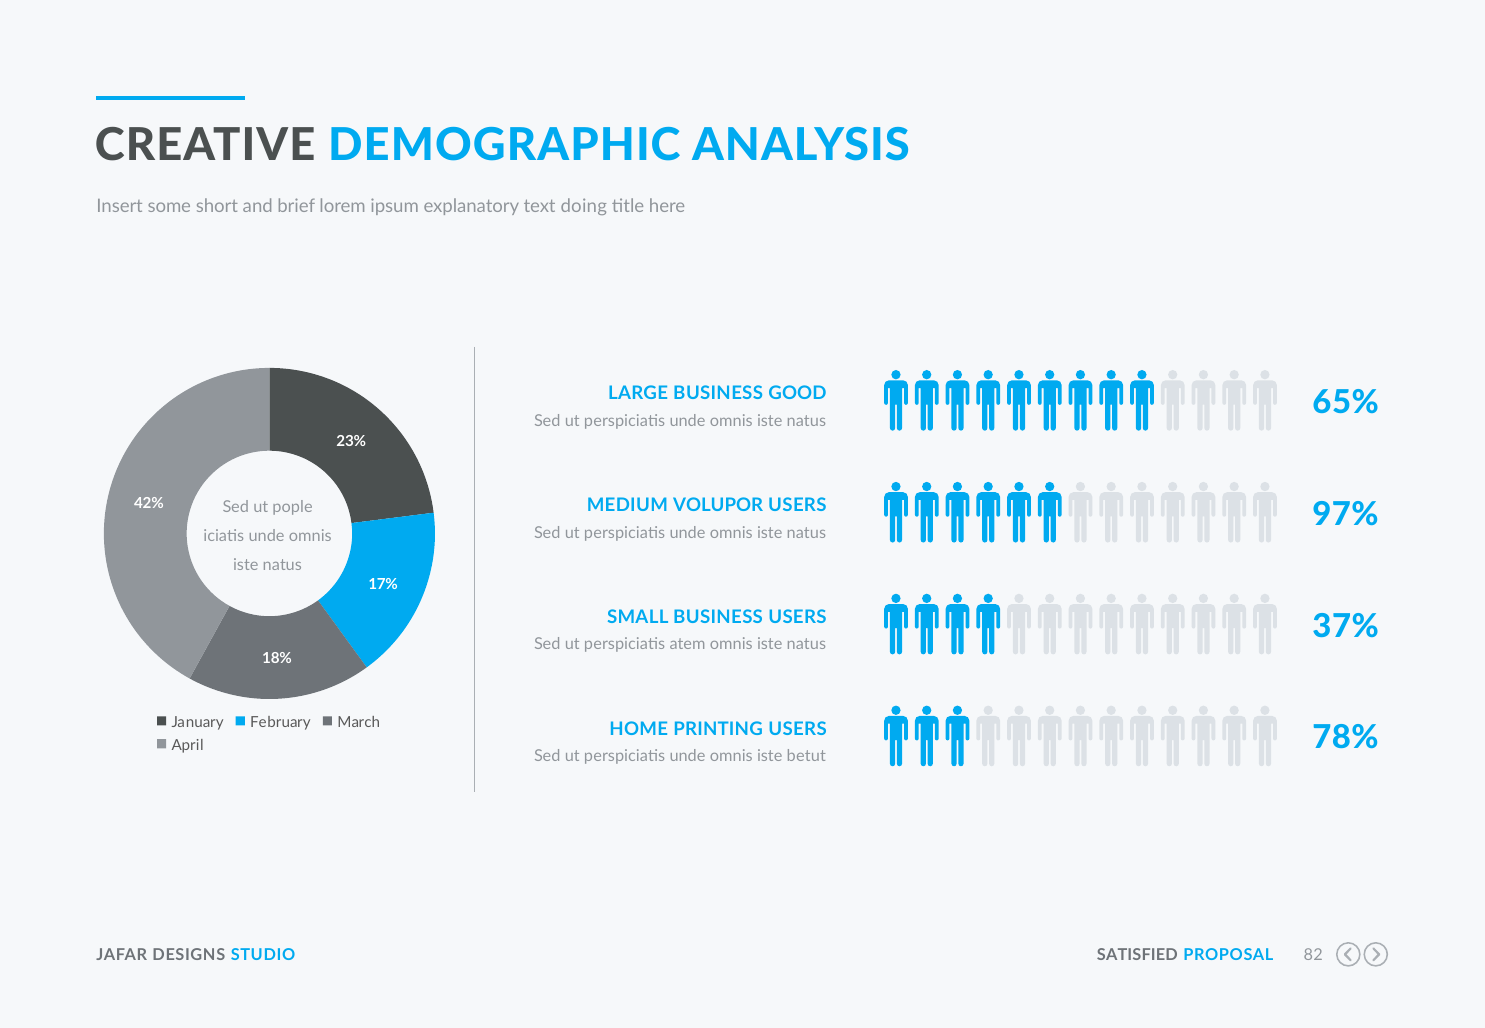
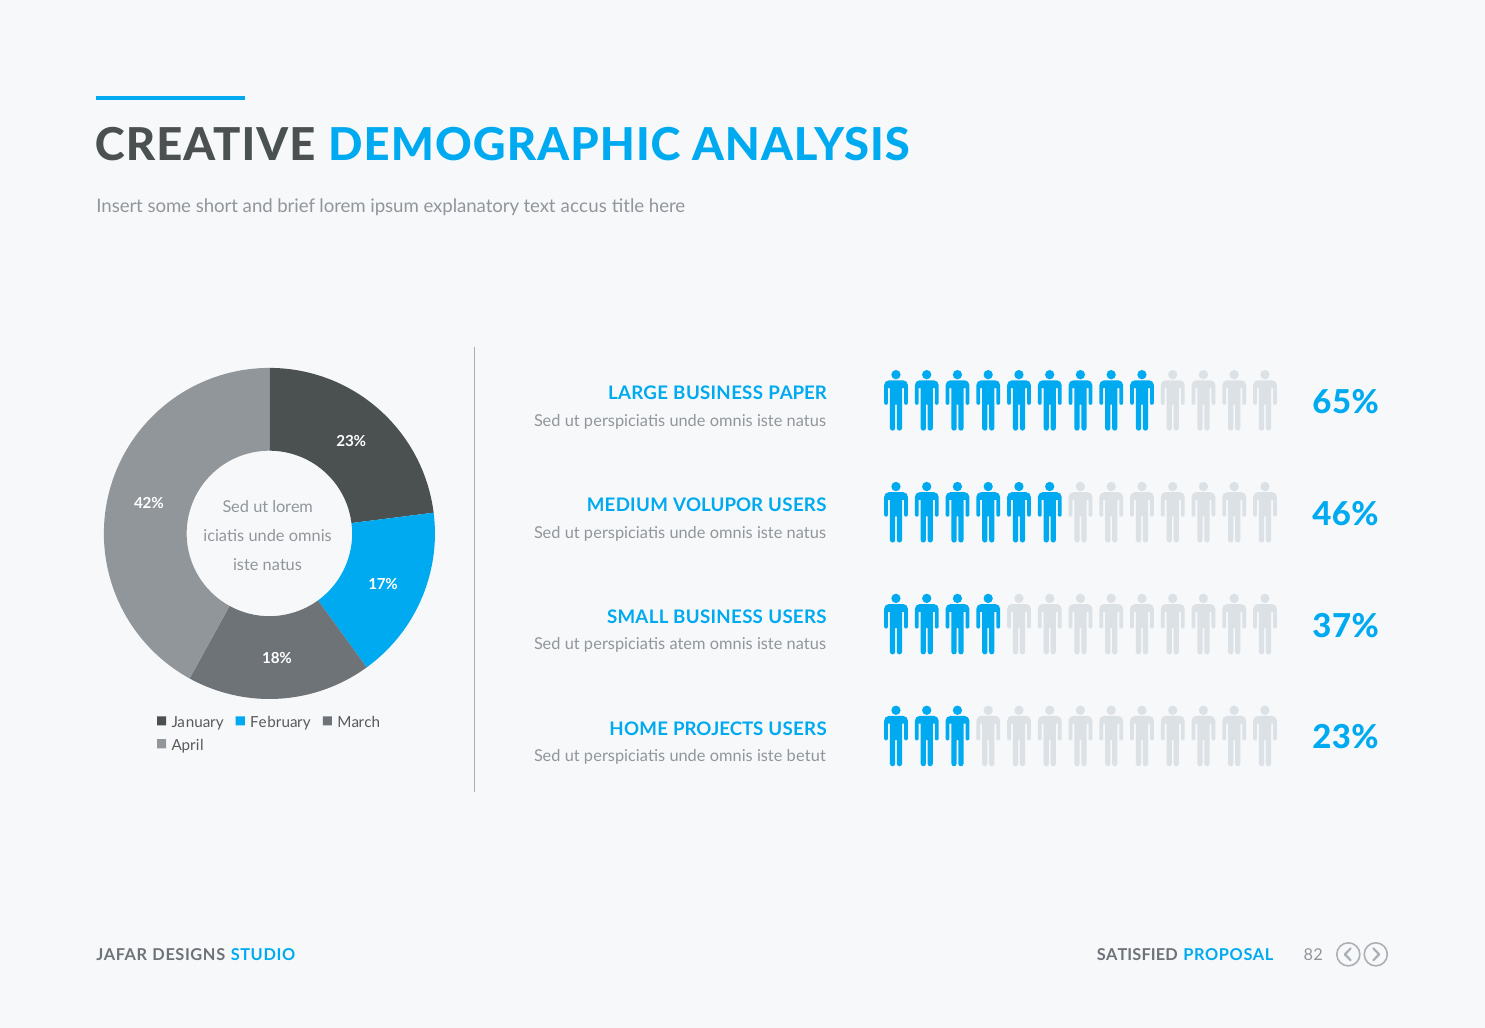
doing: doing -> accus
GOOD: GOOD -> PAPER
97%: 97% -> 46%
ut pople: pople -> lorem
PRINTING: PRINTING -> PROJECTS
USERS 78%: 78% -> 23%
